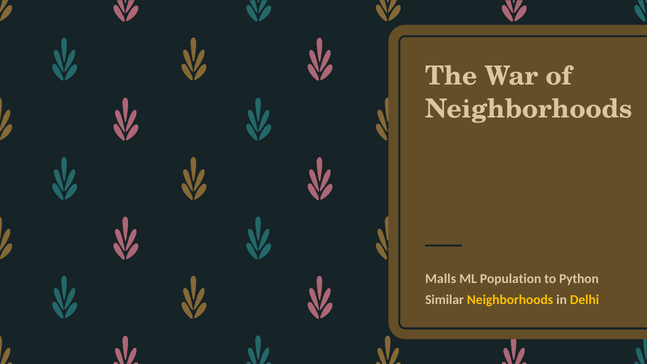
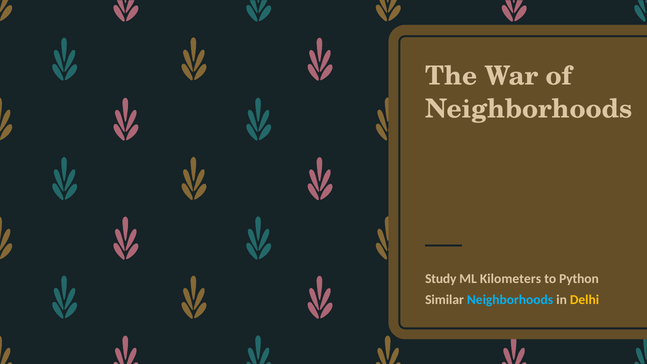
Malls: Malls -> Study
Population: Population -> Kilometers
Neighborhoods at (510, 300) colour: yellow -> light blue
